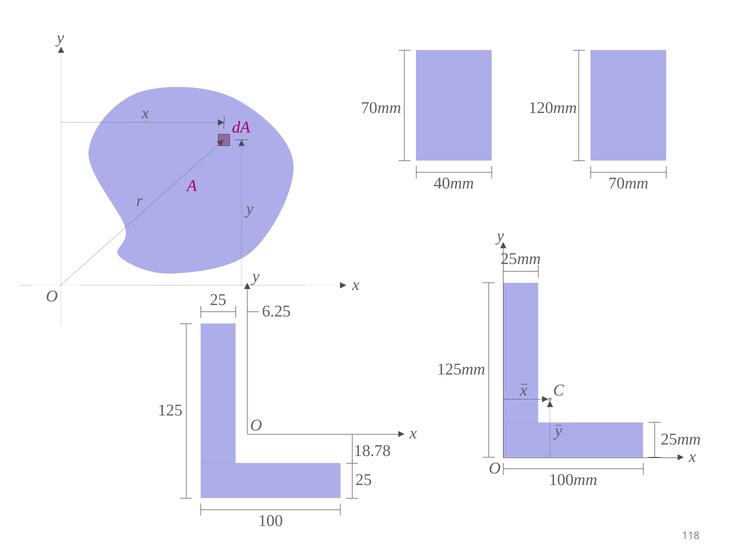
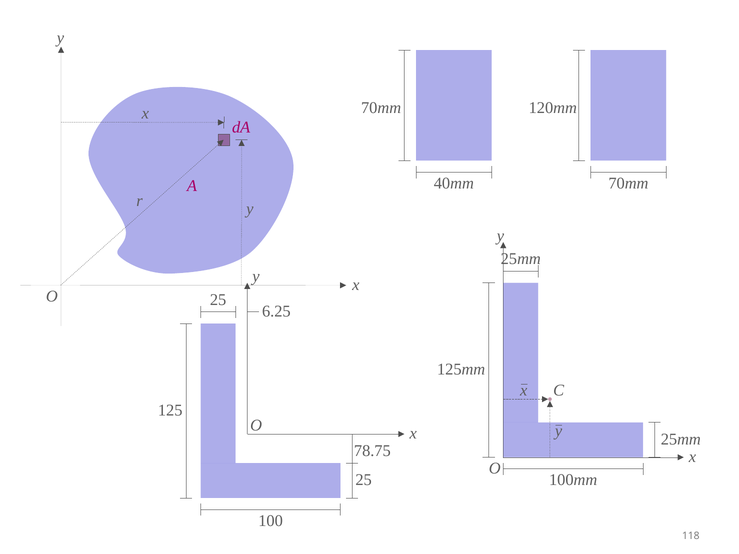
18.78: 18.78 -> 78.75
